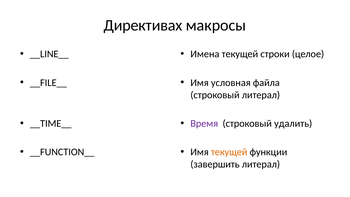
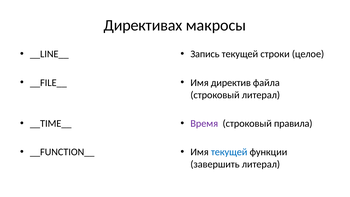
Имена: Имена -> Запись
условная: условная -> директив
удалить: удалить -> правила
текущей at (229, 152) colour: orange -> blue
